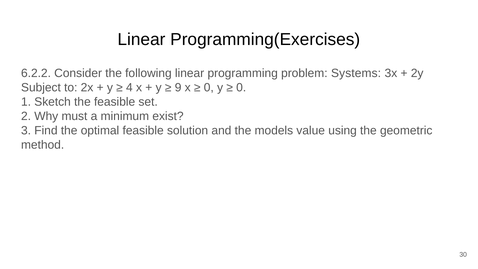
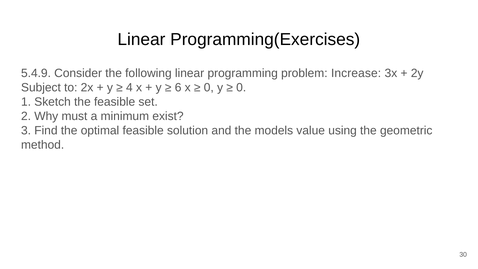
6.2.2: 6.2.2 -> 5.4.9
Systems: Systems -> Increase
9: 9 -> 6
